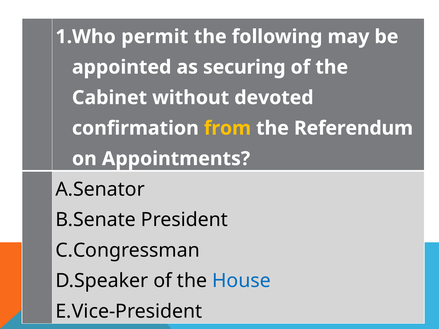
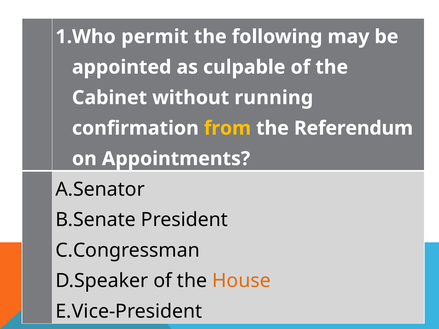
securing: securing -> culpable
devoted: devoted -> running
House colour: blue -> orange
